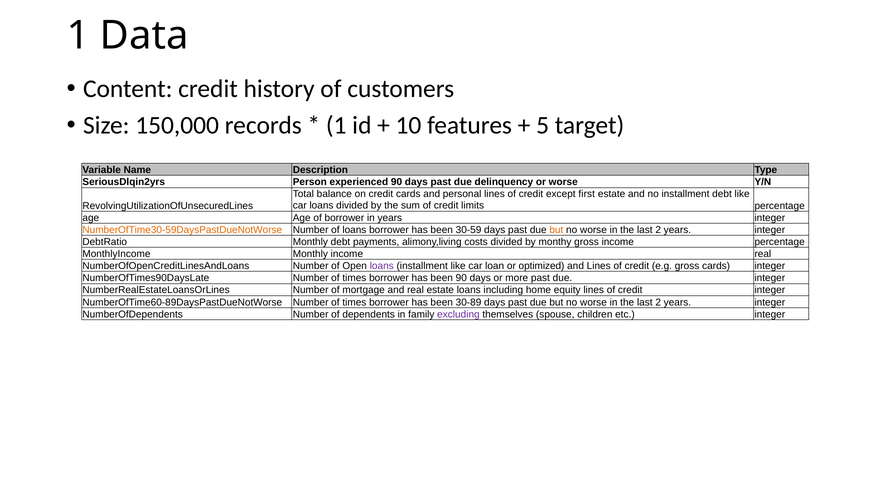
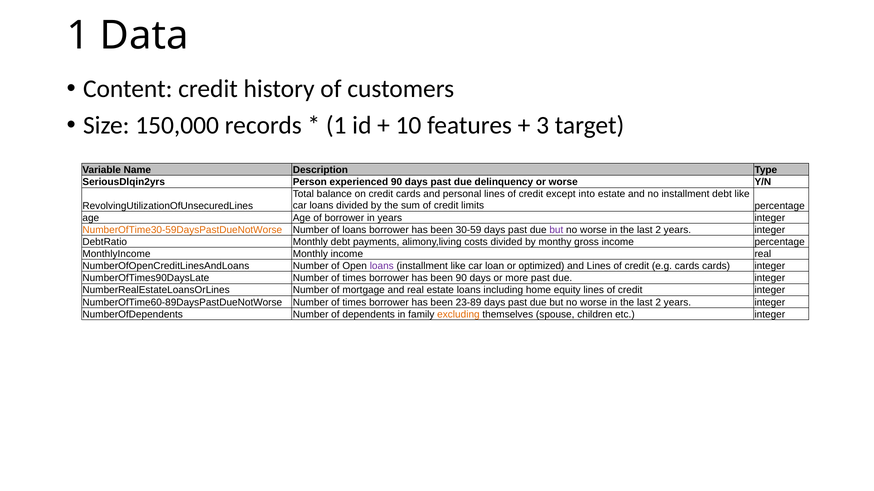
5: 5 -> 3
first: first -> into
but at (556, 230) colour: orange -> purple
e.g gross: gross -> cards
30-89: 30-89 -> 23-89
excluding colour: purple -> orange
